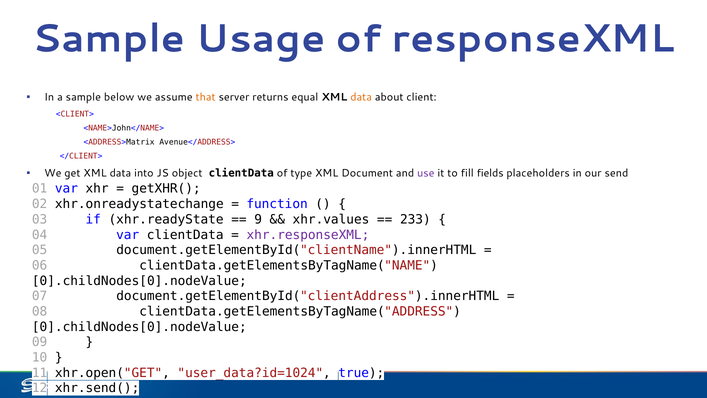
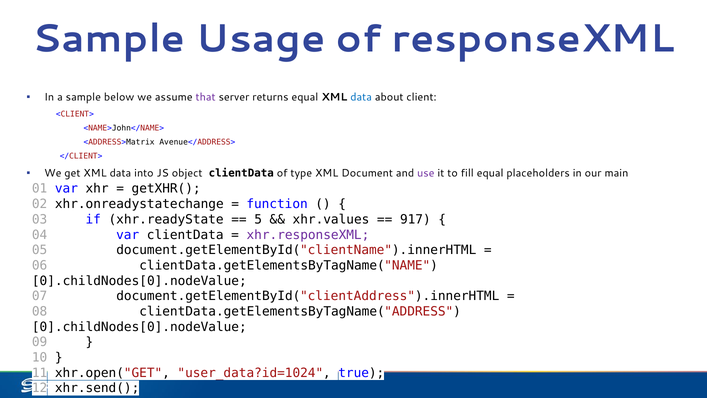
that colour: orange -> purple
data at (361, 97) colour: orange -> blue
fill fields: fields -> equal
send: send -> main
9: 9 -> 5
233: 233 -> 917
